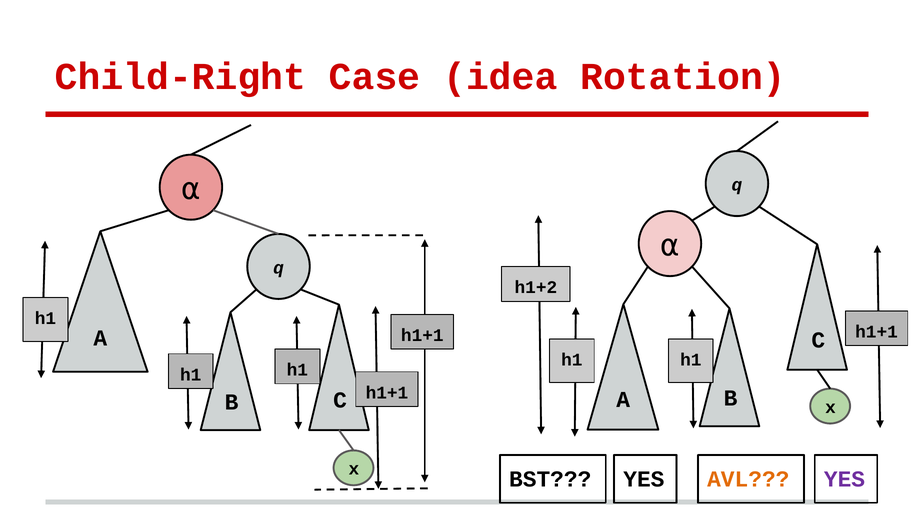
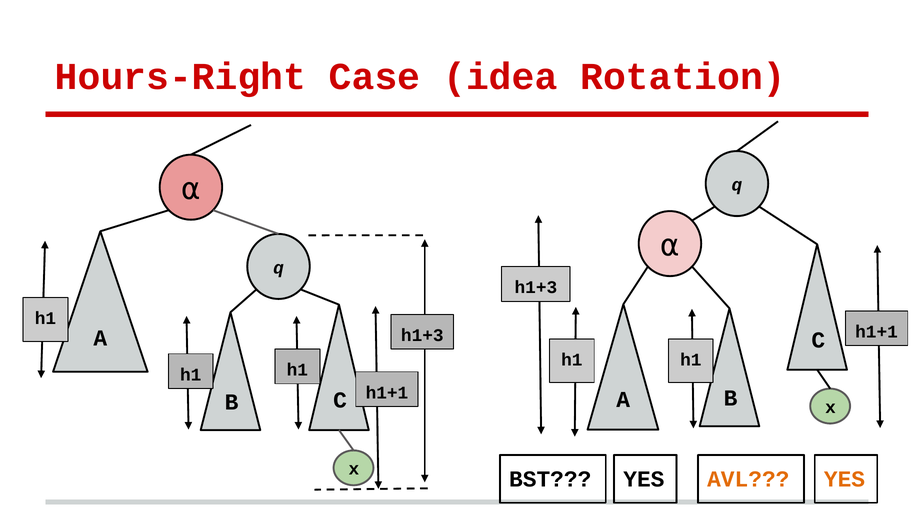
Child-Right: Child-Right -> Hours-Right
h1+2 at (536, 288): h1+2 -> h1+3
h1+1 at (422, 336): h1+1 -> h1+3
YES at (844, 480) colour: purple -> orange
